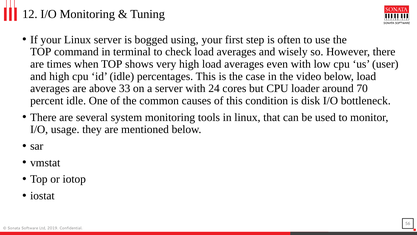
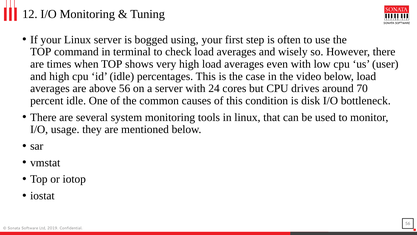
above 33: 33 -> 56
loader: loader -> drives
